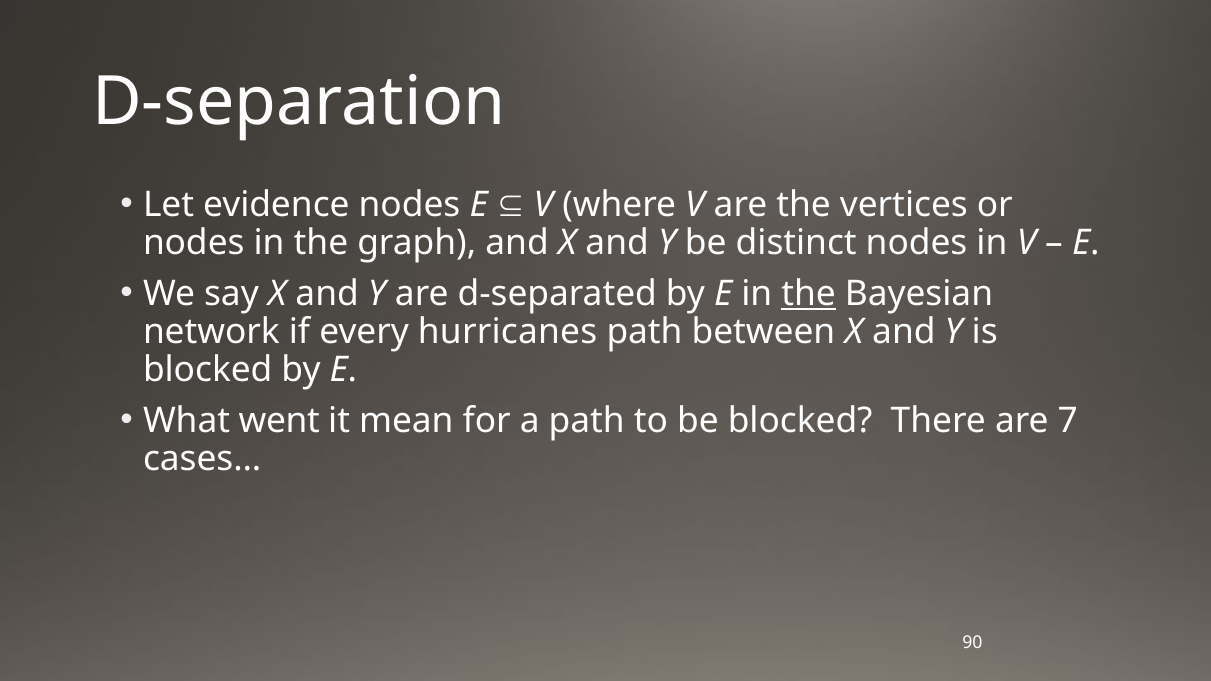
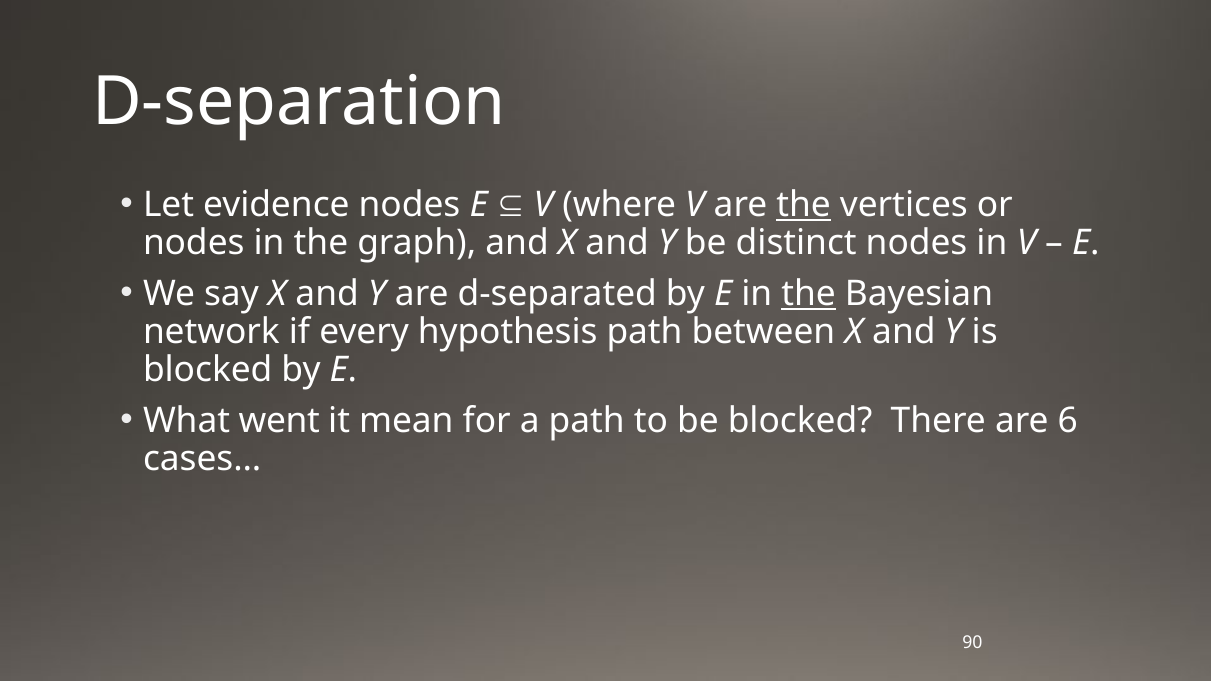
the at (804, 205) underline: none -> present
hurricanes: hurricanes -> hypothesis
7: 7 -> 6
